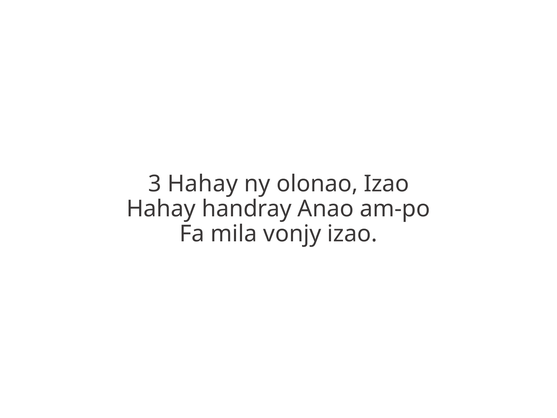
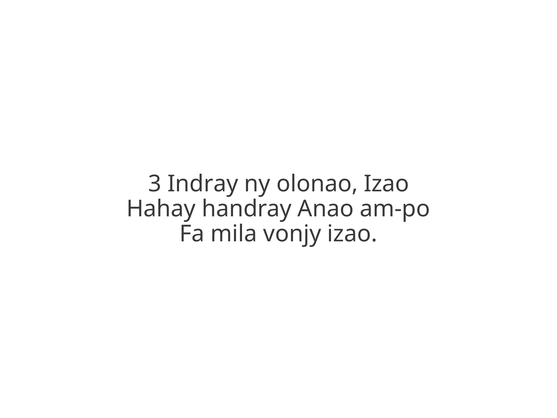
3 Hahay: Hahay -> Indray
